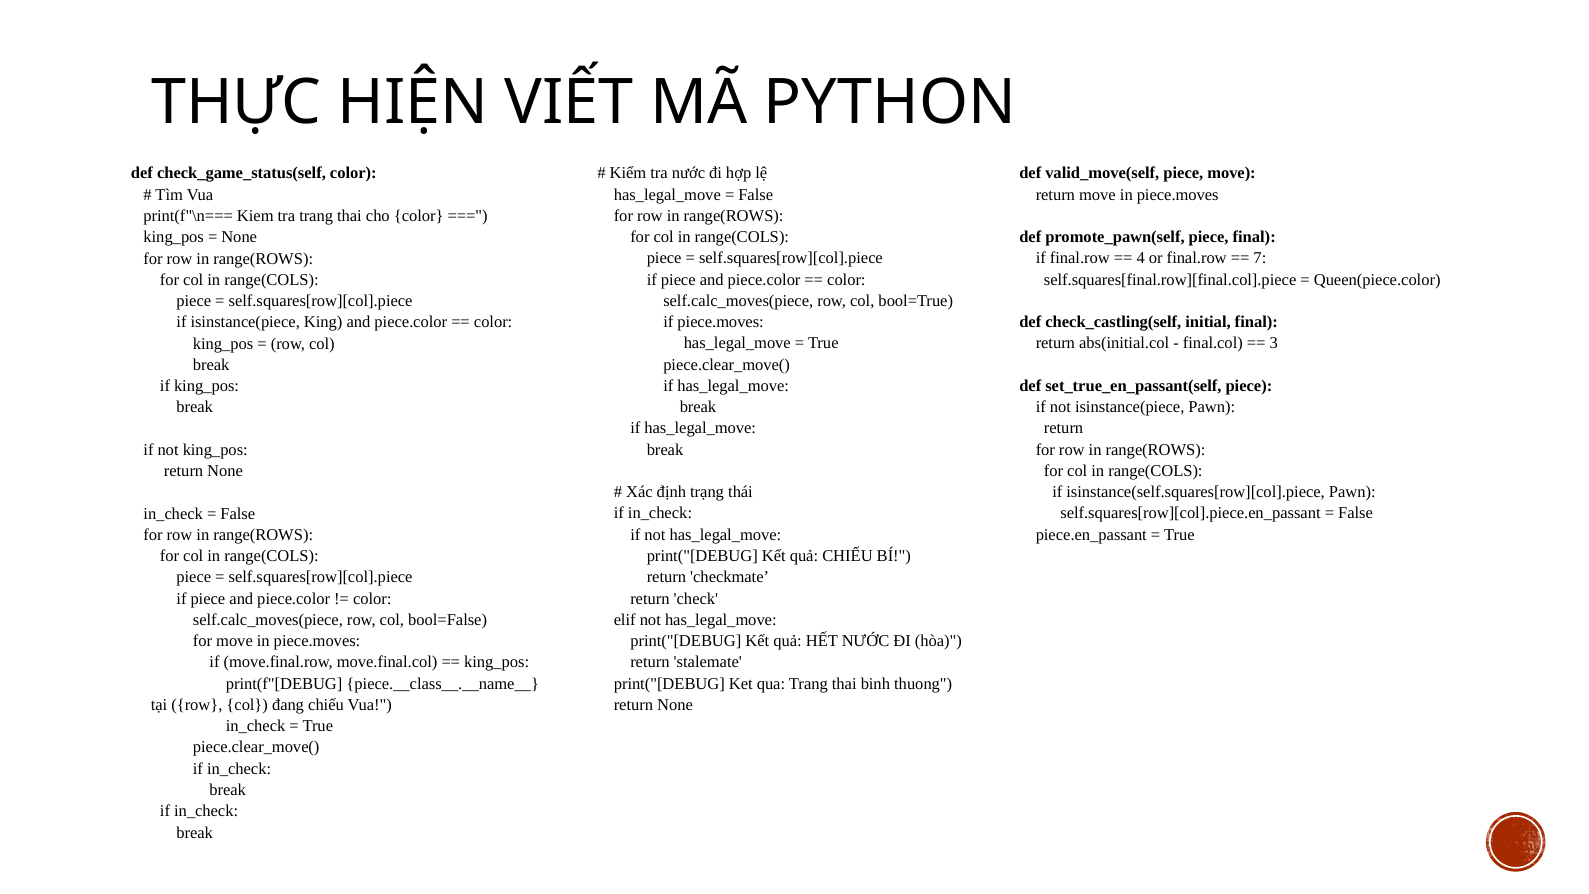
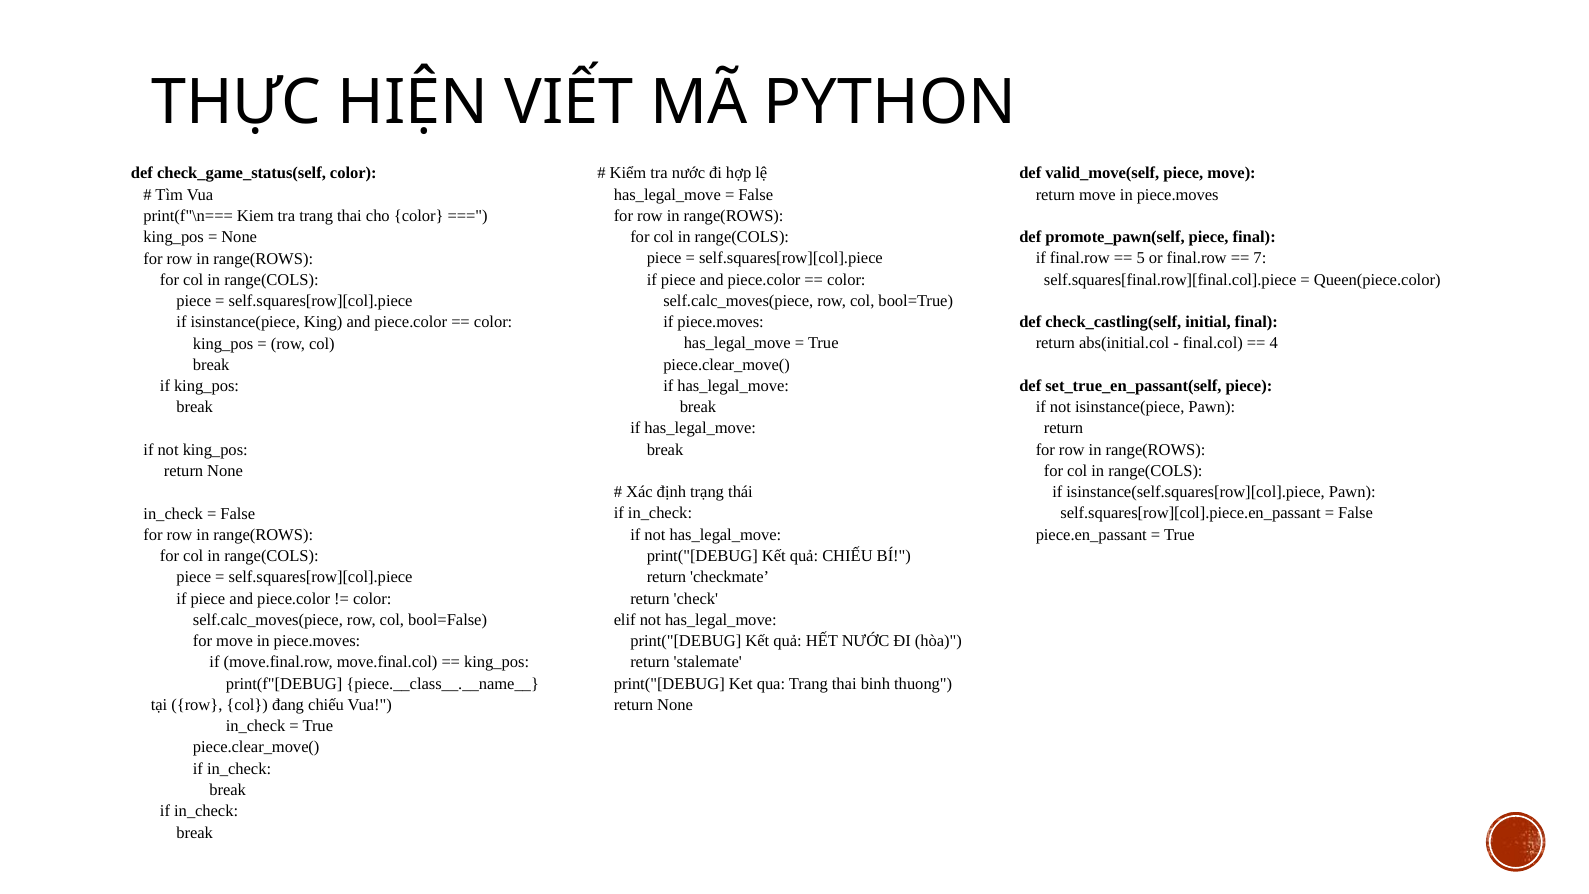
4: 4 -> 5
3: 3 -> 4
